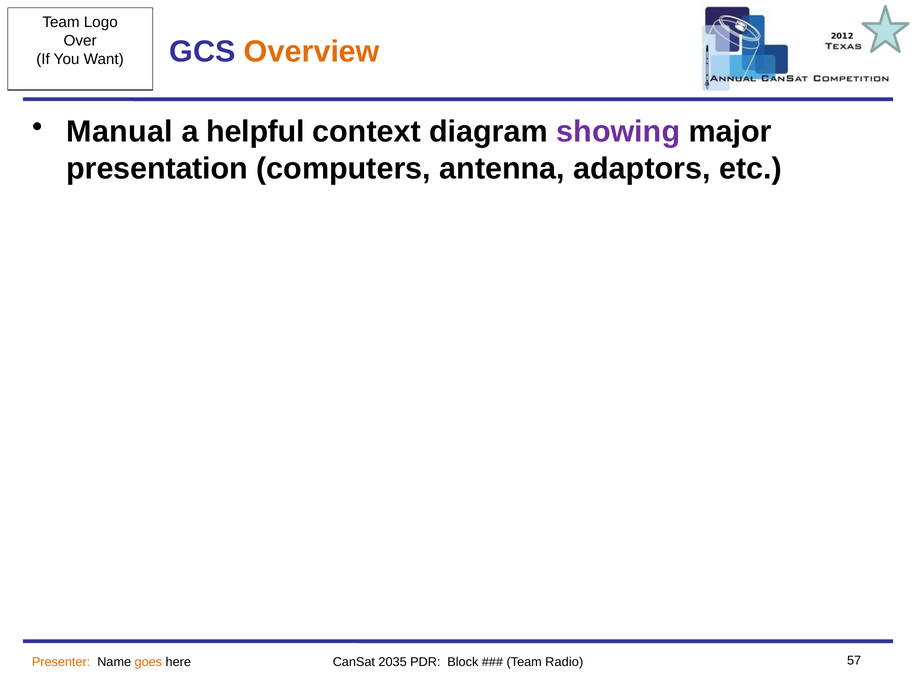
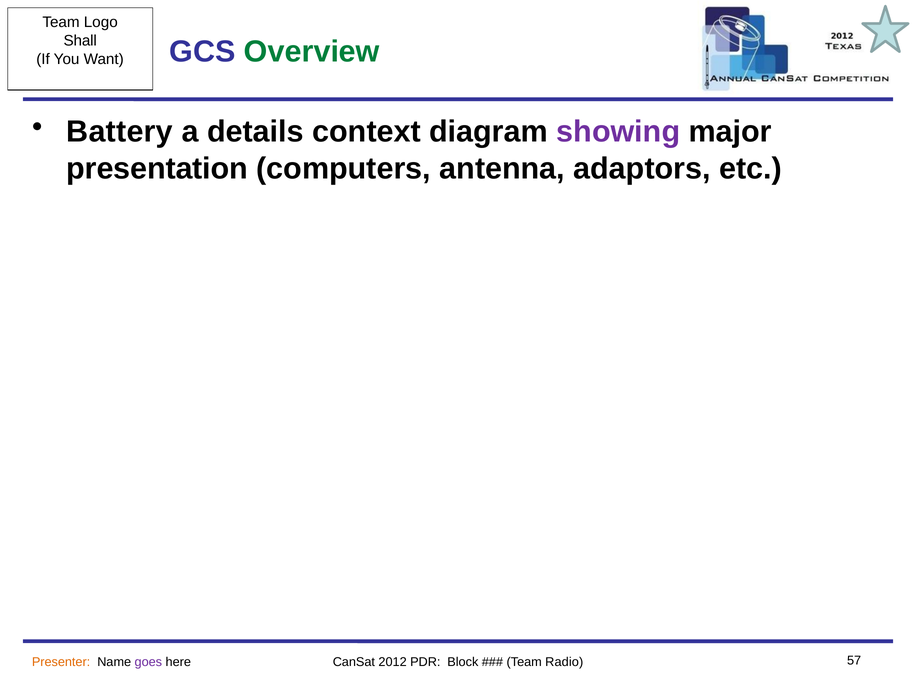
Over: Over -> Shall
Overview colour: orange -> green
Manual: Manual -> Battery
helpful: helpful -> details
goes colour: orange -> purple
2035: 2035 -> 2012
